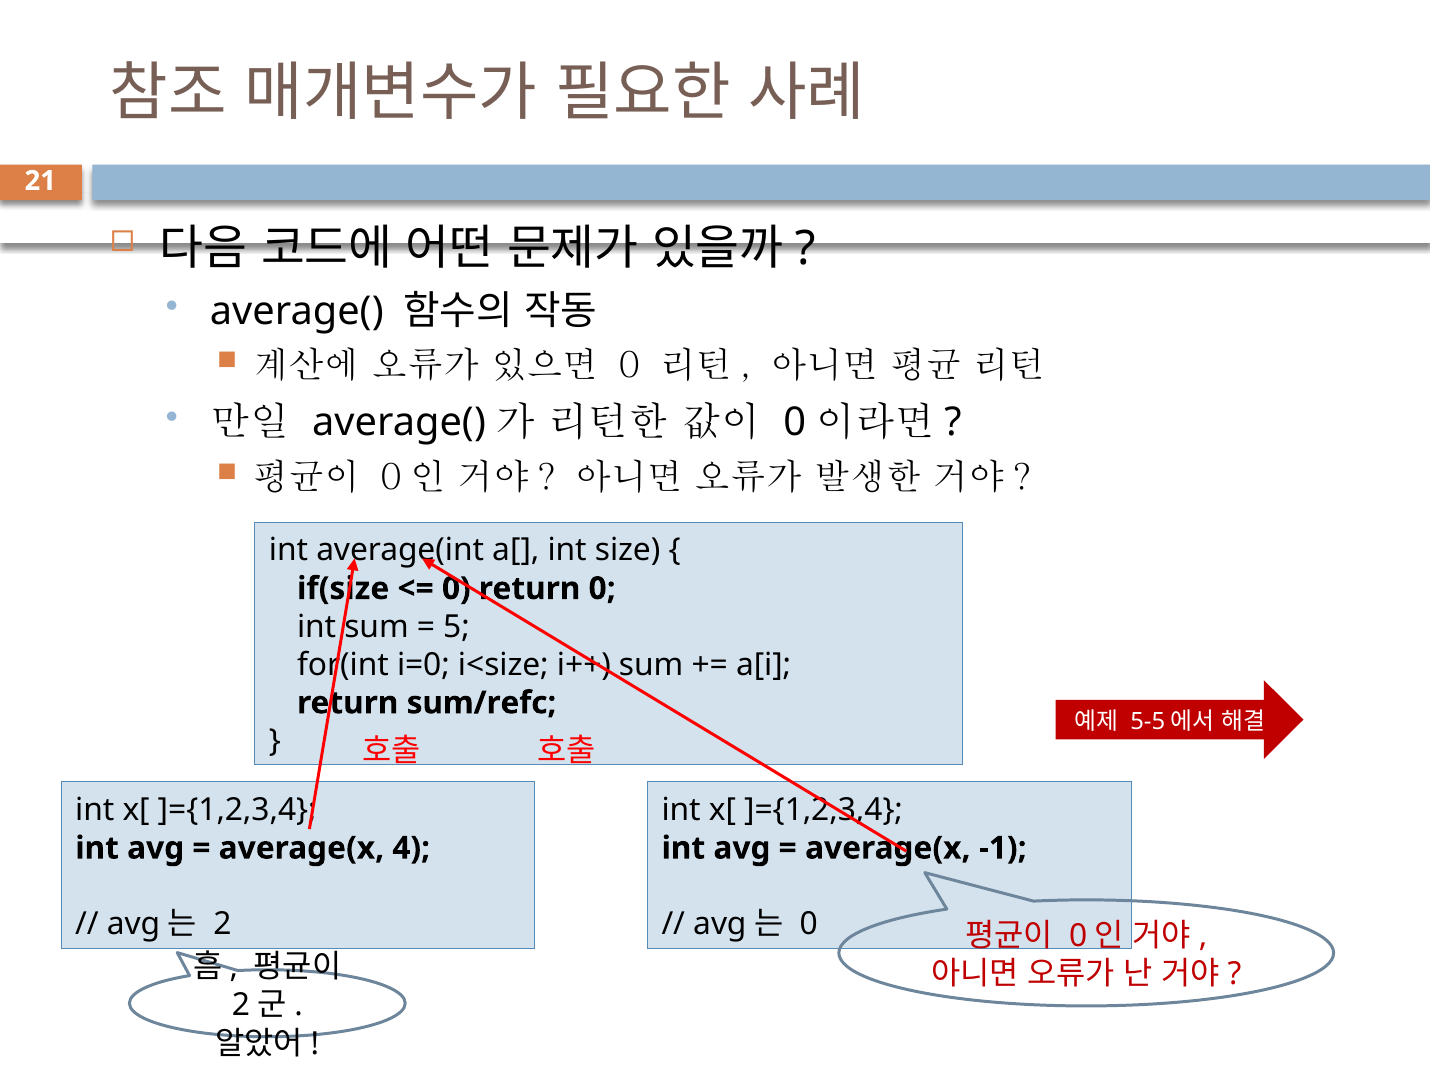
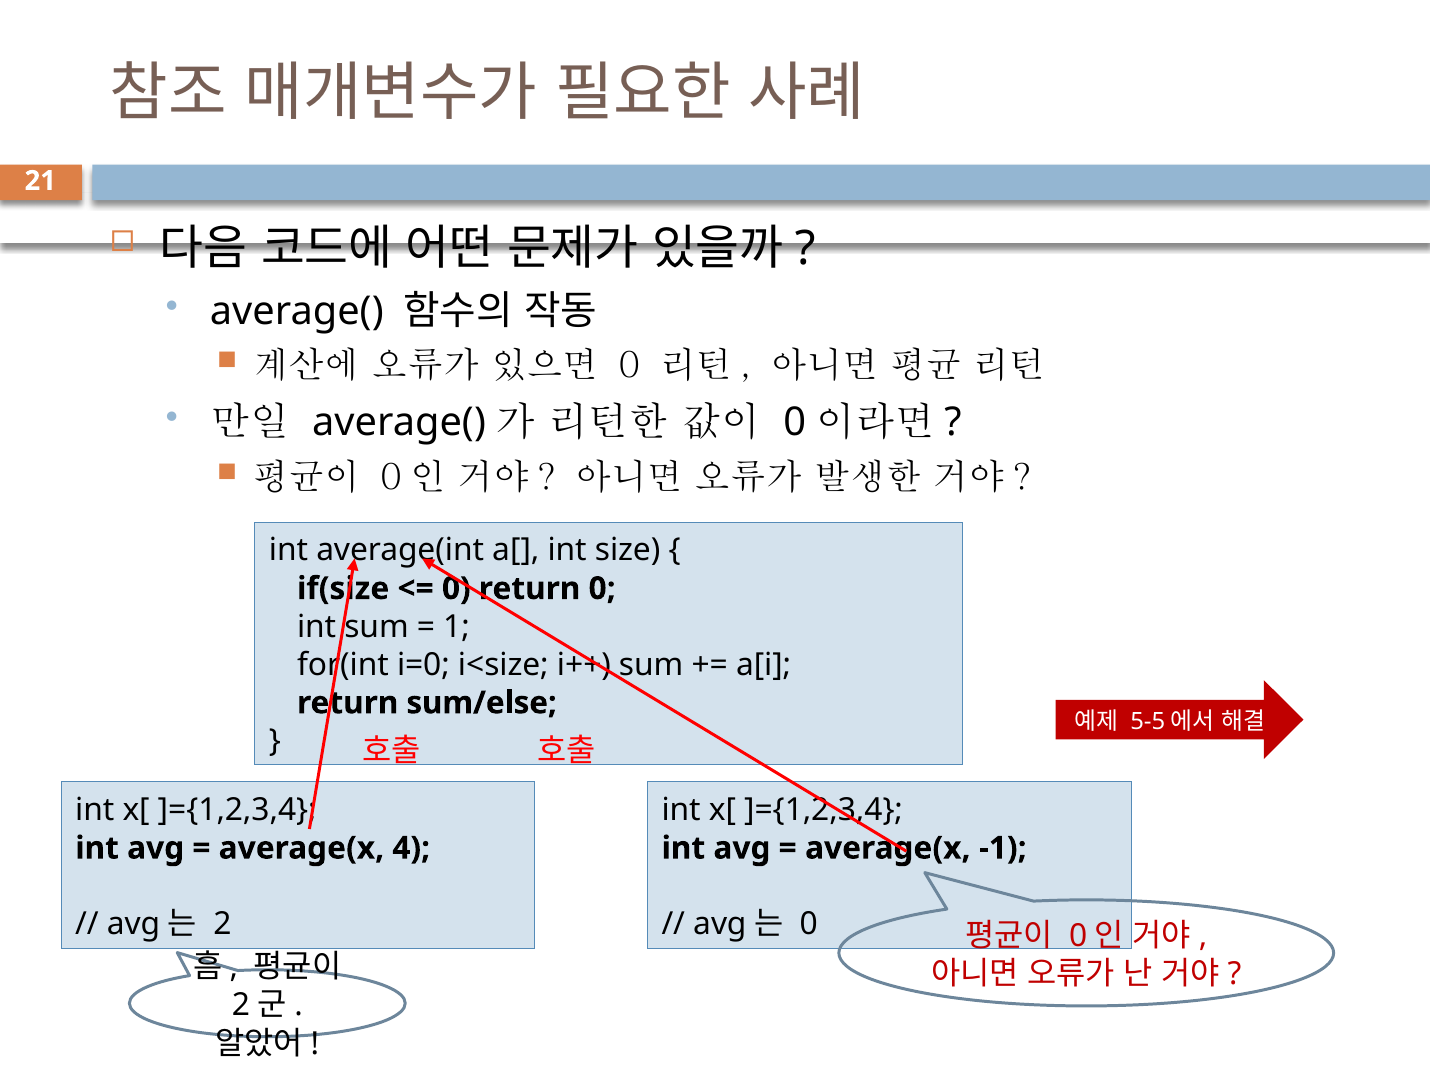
5: 5 -> 1
sum/refc: sum/refc -> sum/else
